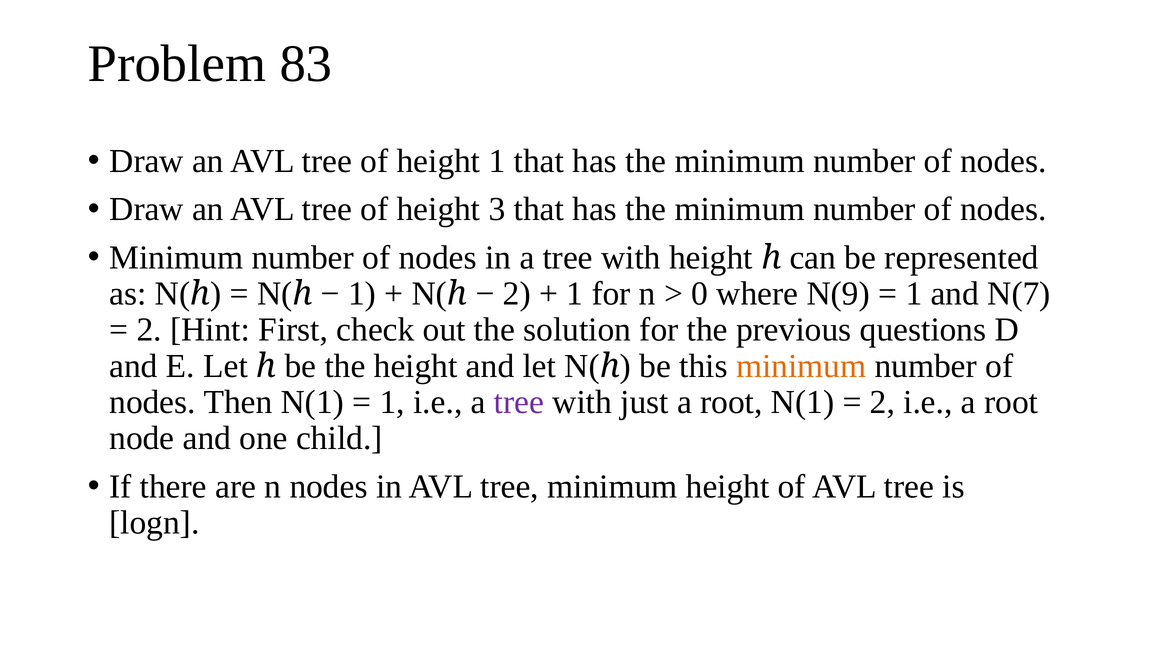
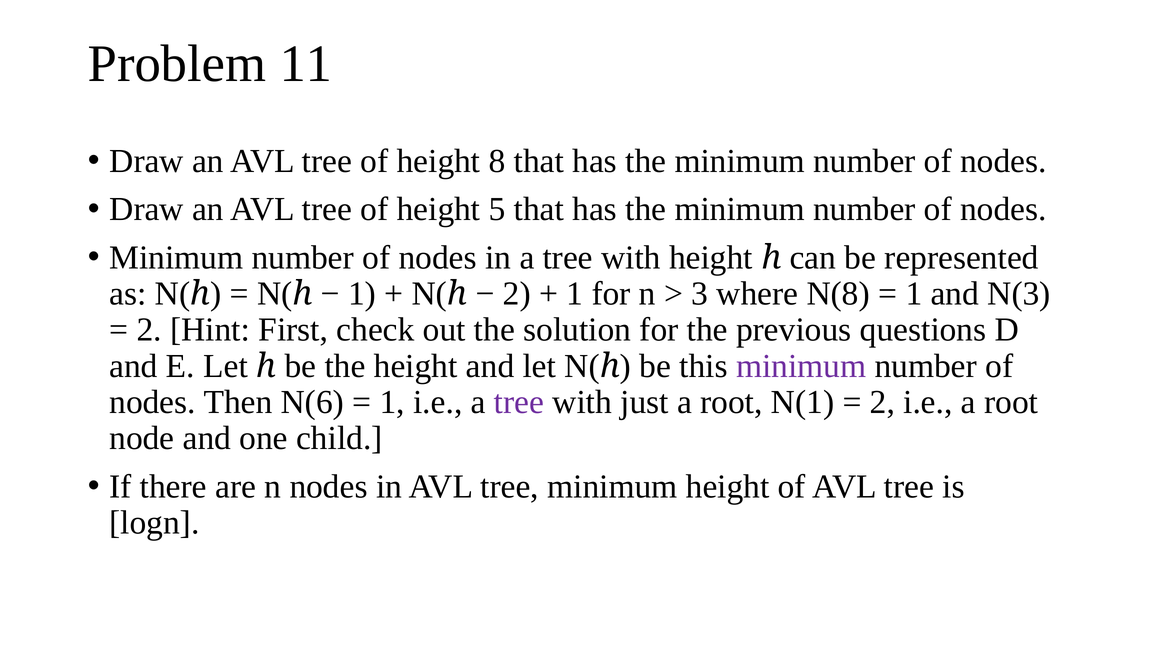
83: 83 -> 11
height 1: 1 -> 8
3: 3 -> 5
0: 0 -> 3
N(9: N(9 -> N(8
N(7: N(7 -> N(3
minimum at (801, 366) colour: orange -> purple
Then N(1: N(1 -> N(6
